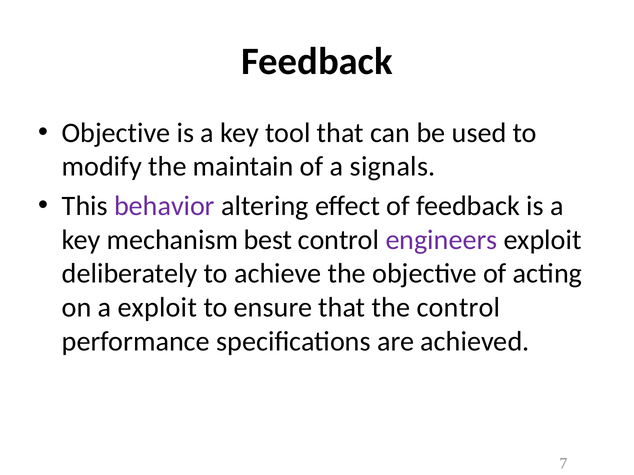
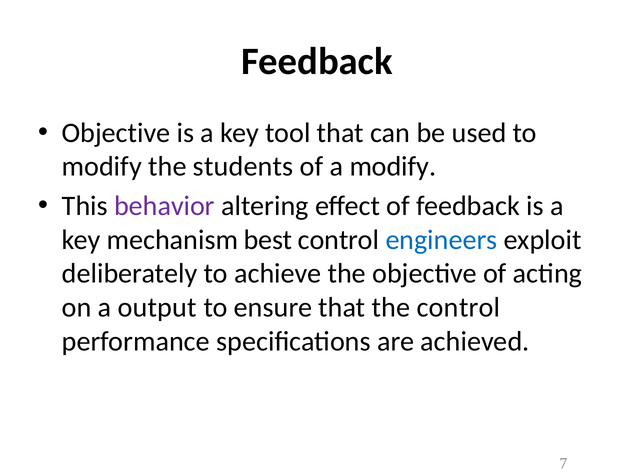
maintain: maintain -> students
a signals: signals -> modify
engineers colour: purple -> blue
a exploit: exploit -> output
